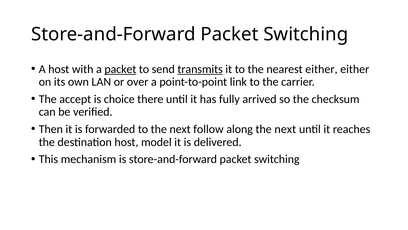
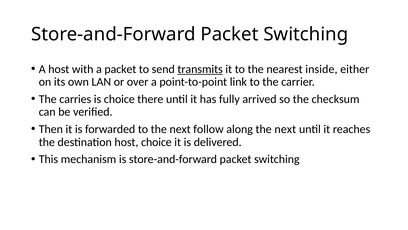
packet at (120, 69) underline: present -> none
nearest either: either -> inside
accept: accept -> carries
host model: model -> choice
